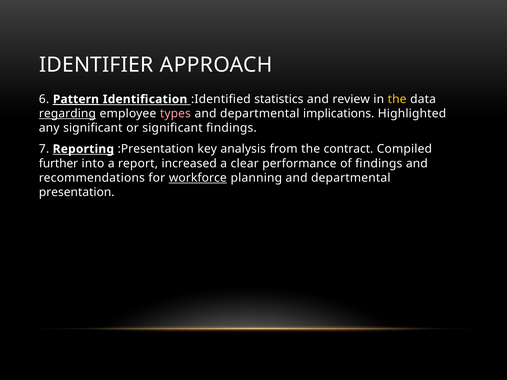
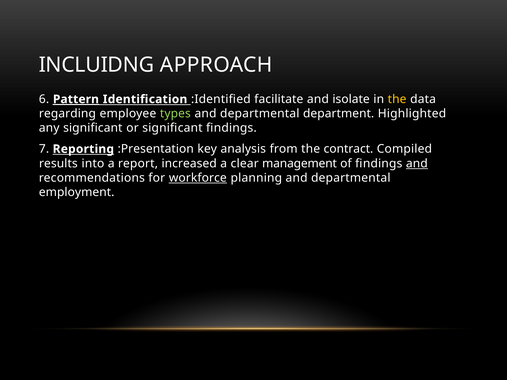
IDENTIFIER: IDENTIFIER -> INCLUIDNG
statistics: statistics -> facilitate
review: review -> isolate
regarding underline: present -> none
types colour: pink -> light green
implications: implications -> department
further: further -> results
performance: performance -> management
and at (417, 163) underline: none -> present
presentation: presentation -> employment
